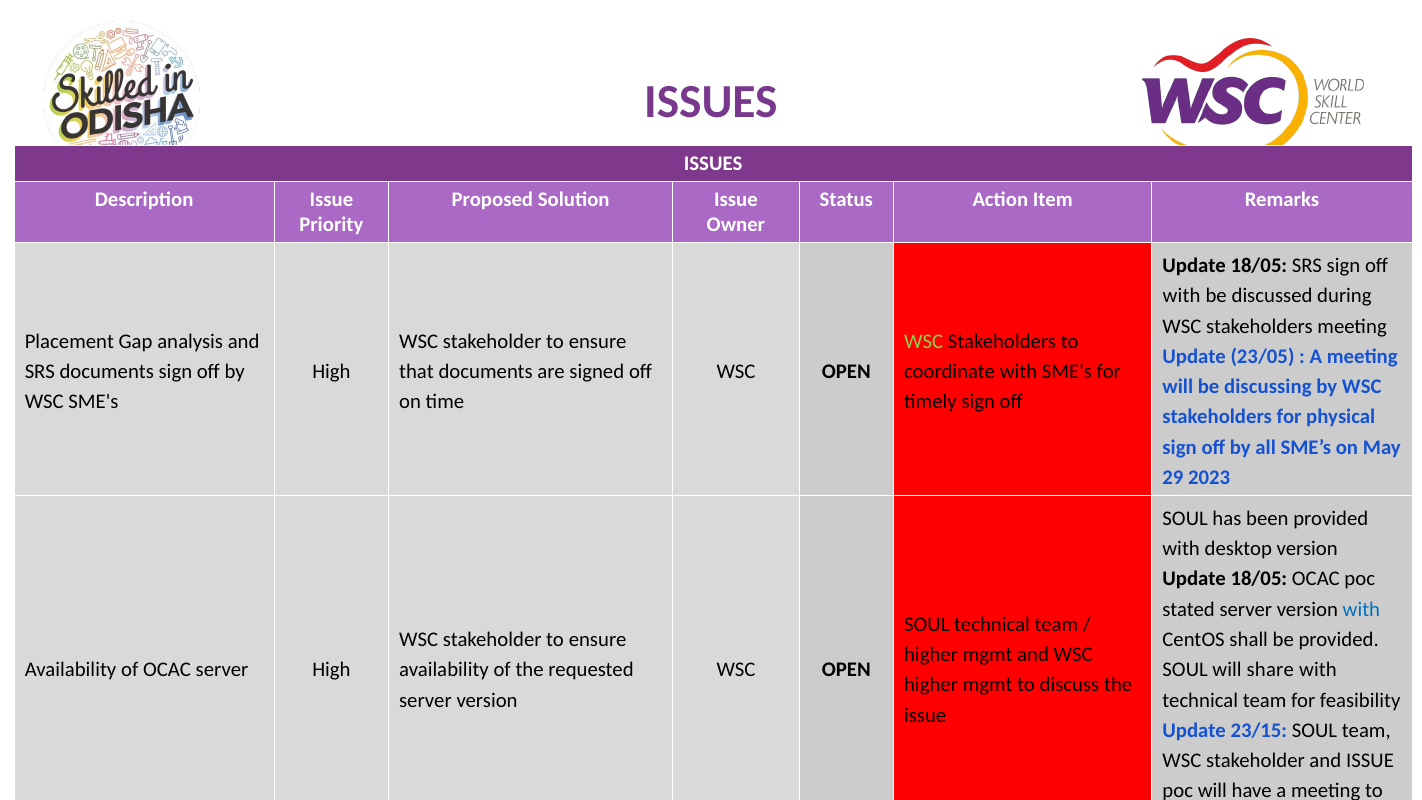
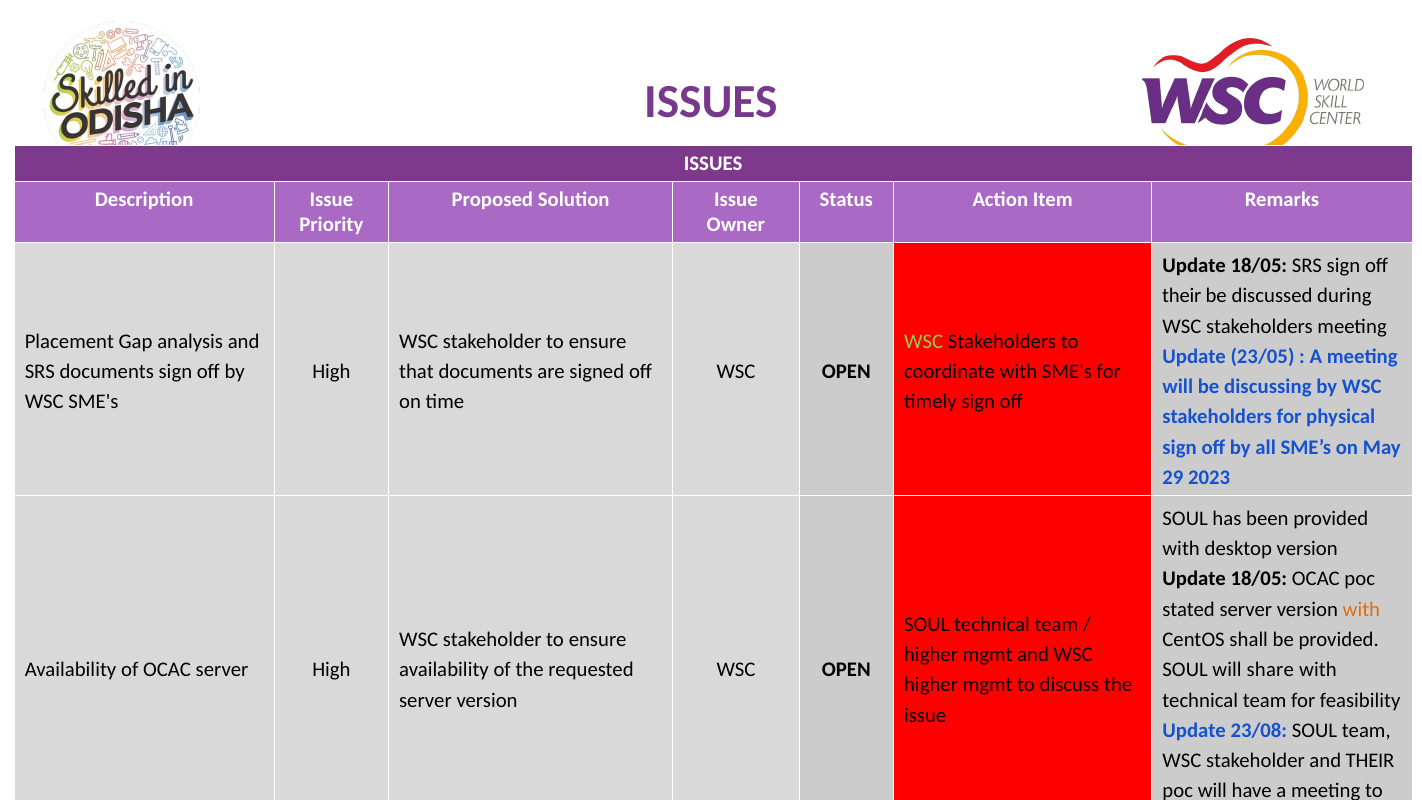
with at (1182, 296): with -> their
with at (1361, 609) colour: blue -> orange
23/15: 23/15 -> 23/08
and ISSUE: ISSUE -> THEIR
